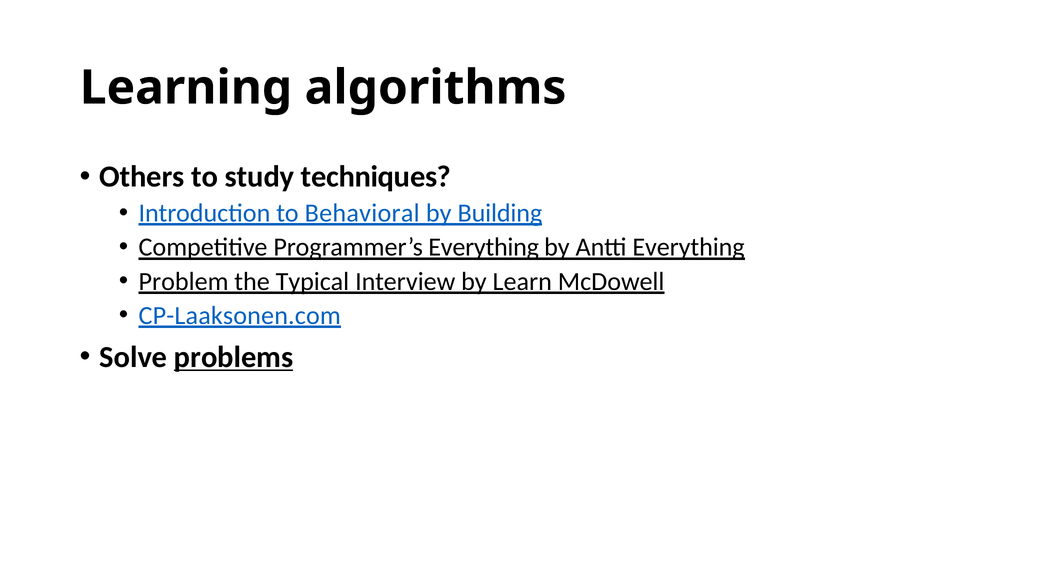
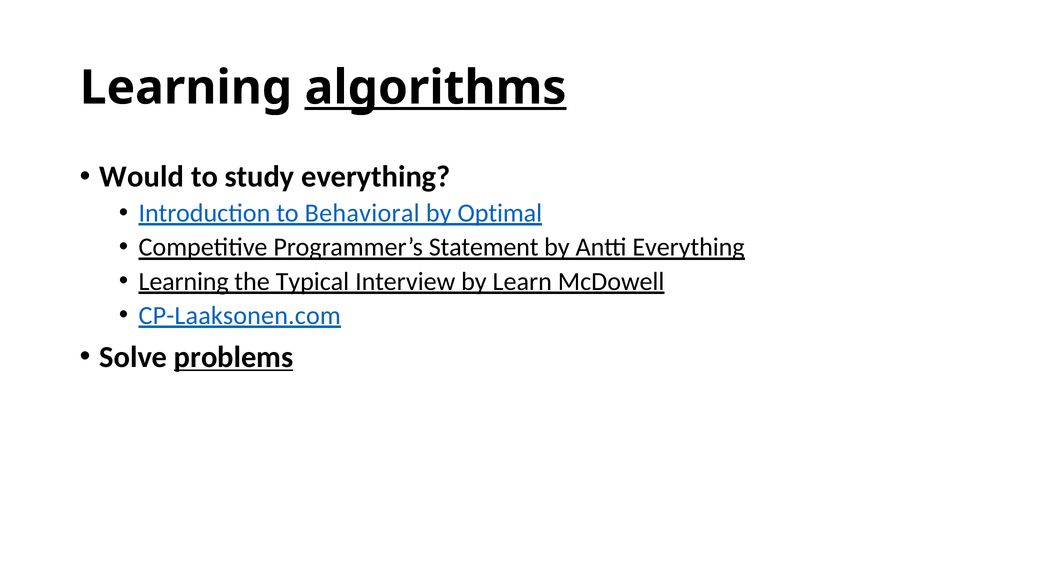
algorithms underline: none -> present
Others: Others -> Would
study techniques: techniques -> everything
Building: Building -> Optimal
Programmer’s Everything: Everything -> Statement
Problem at (184, 282): Problem -> Learning
